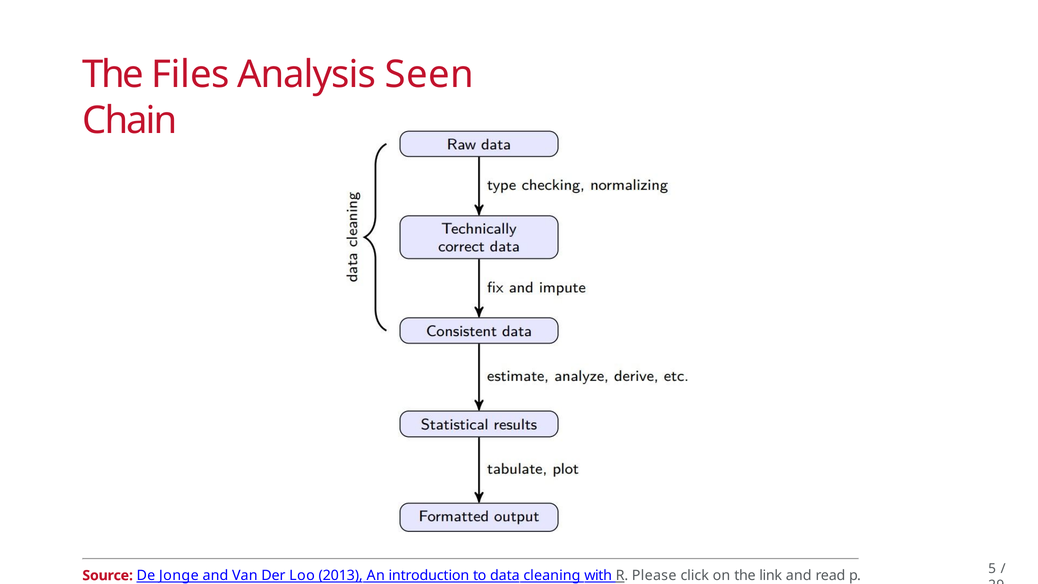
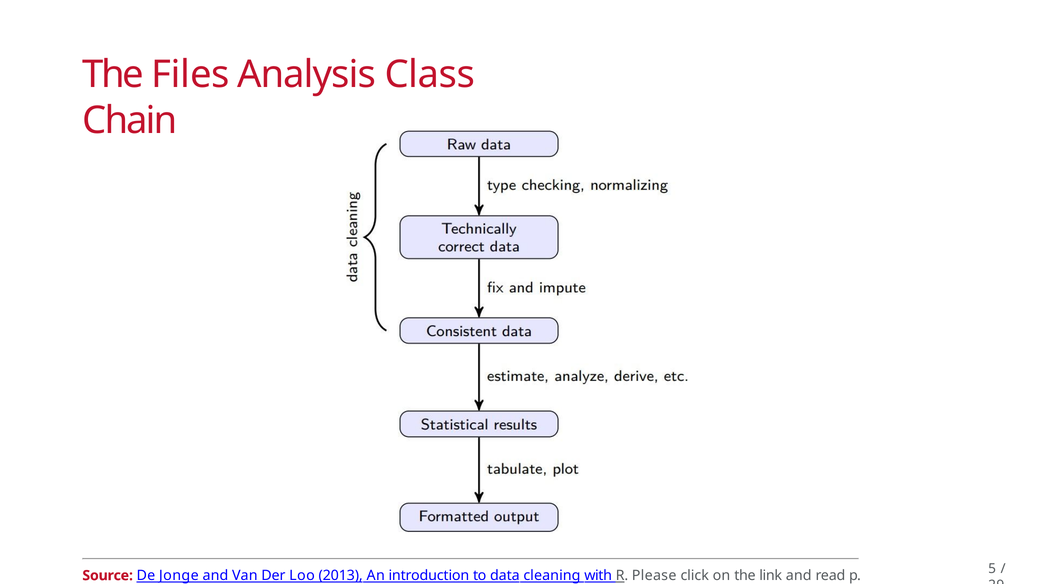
Seen: Seen -> Class
